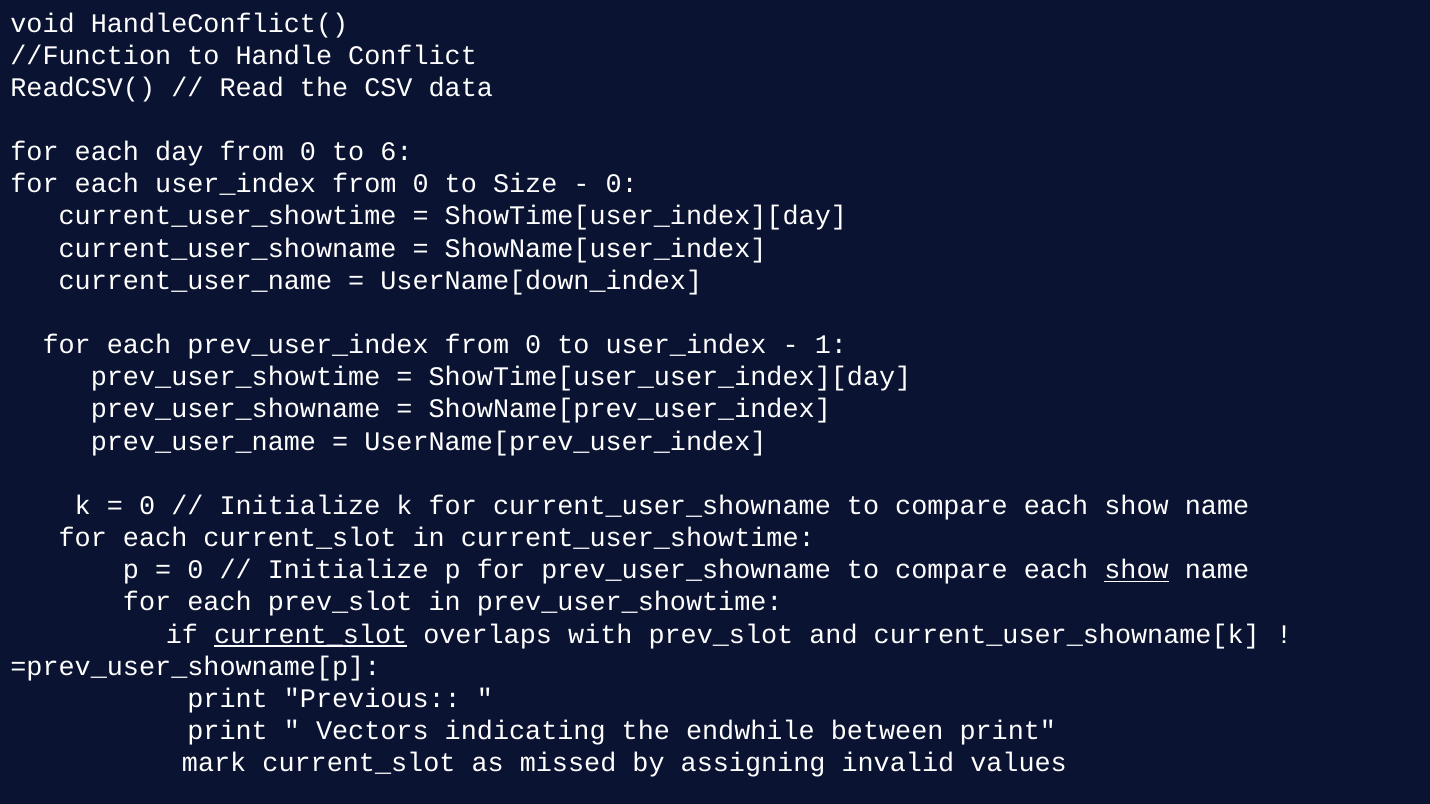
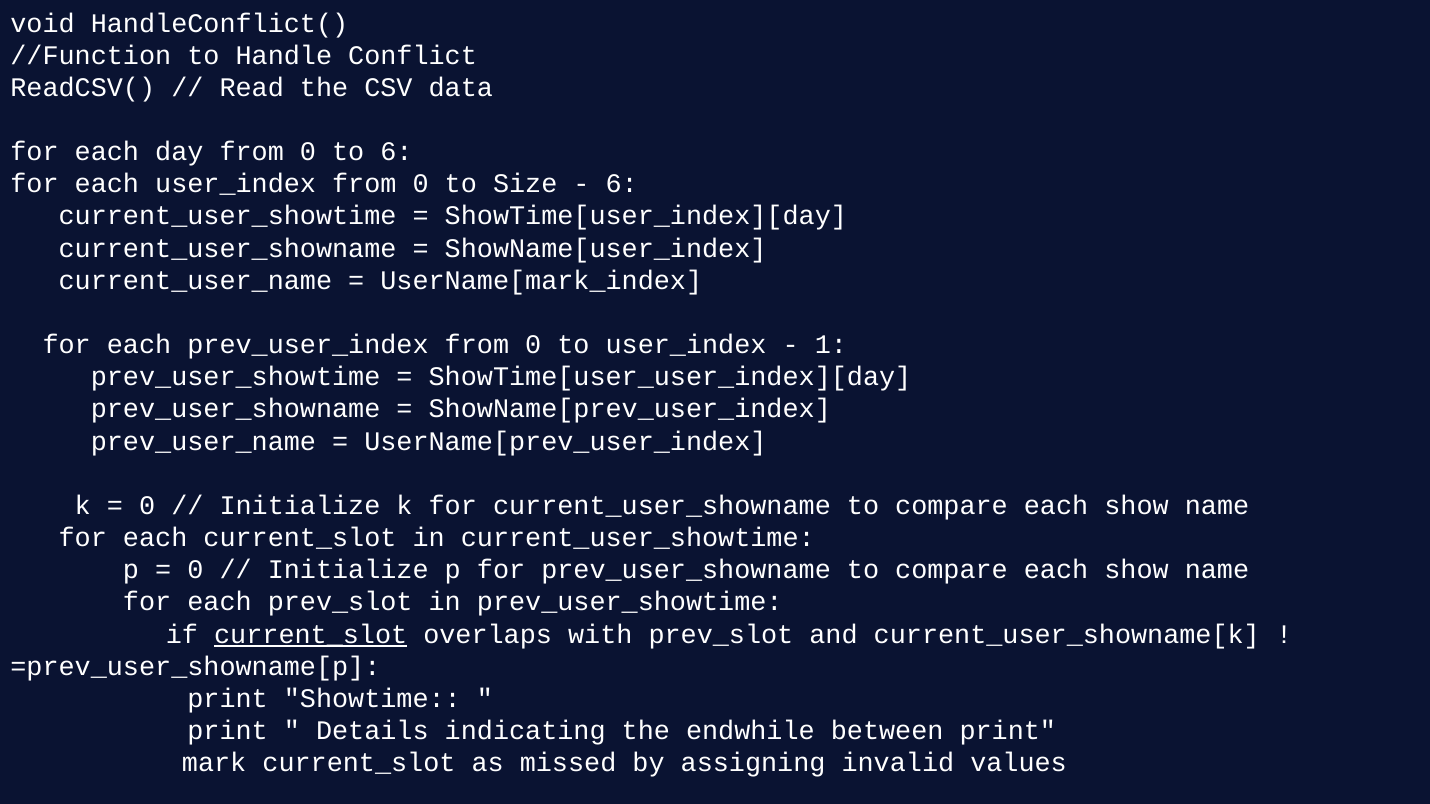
0 at (622, 184): 0 -> 6
UserName[down_index: UserName[down_index -> UserName[mark_index
show at (1137, 570) underline: present -> none
Previous: Previous -> Showtime
Vectors: Vectors -> Details
